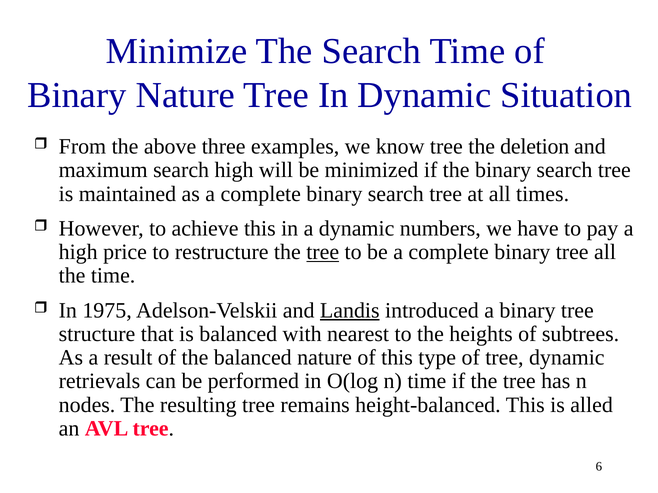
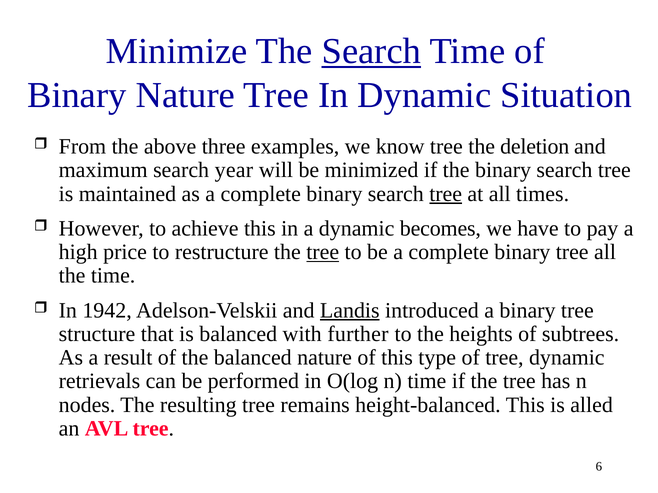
Search at (371, 51) underline: none -> present
search high: high -> year
tree at (446, 194) underline: none -> present
numbers: numbers -> becomes
1975: 1975 -> 1942
nearest: nearest -> further
